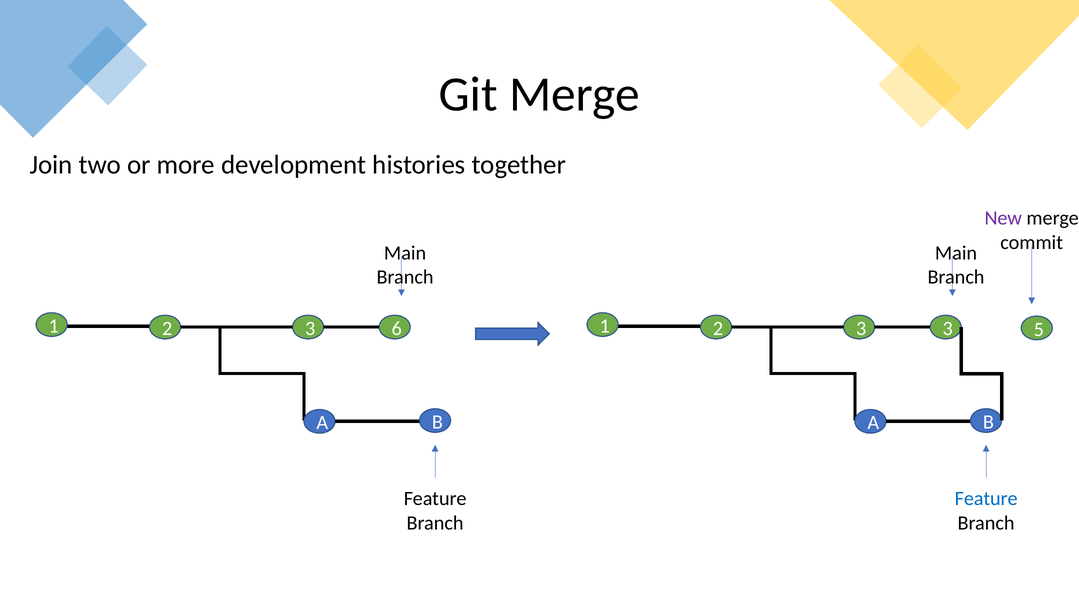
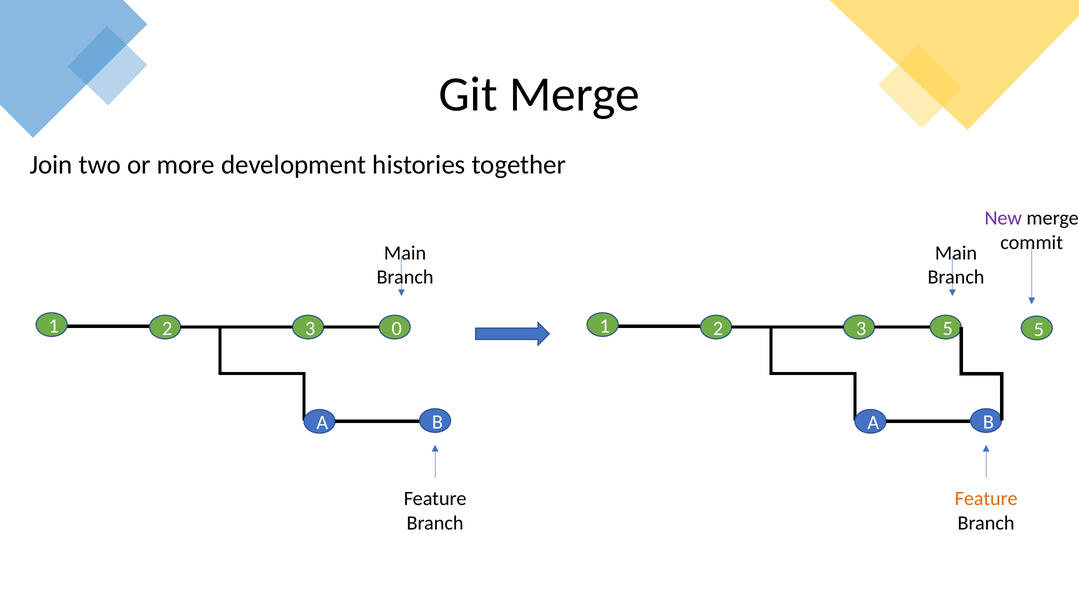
6: 6 -> 0
3 3: 3 -> 5
Feature at (986, 499) colour: blue -> orange
